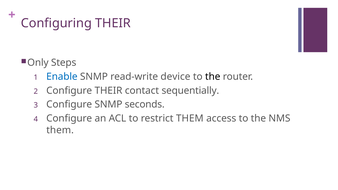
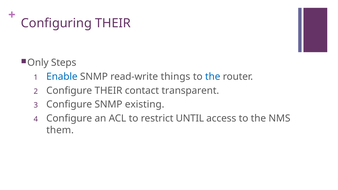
device: device -> things
the at (213, 77) colour: black -> blue
sequentially: sequentially -> transparent
seconds: seconds -> existing
restrict THEM: THEM -> UNTIL
